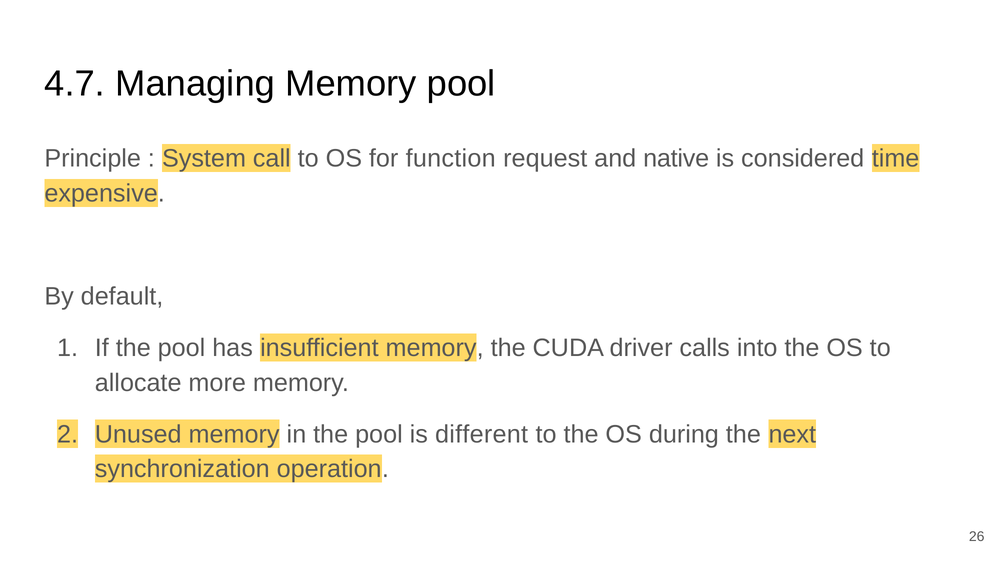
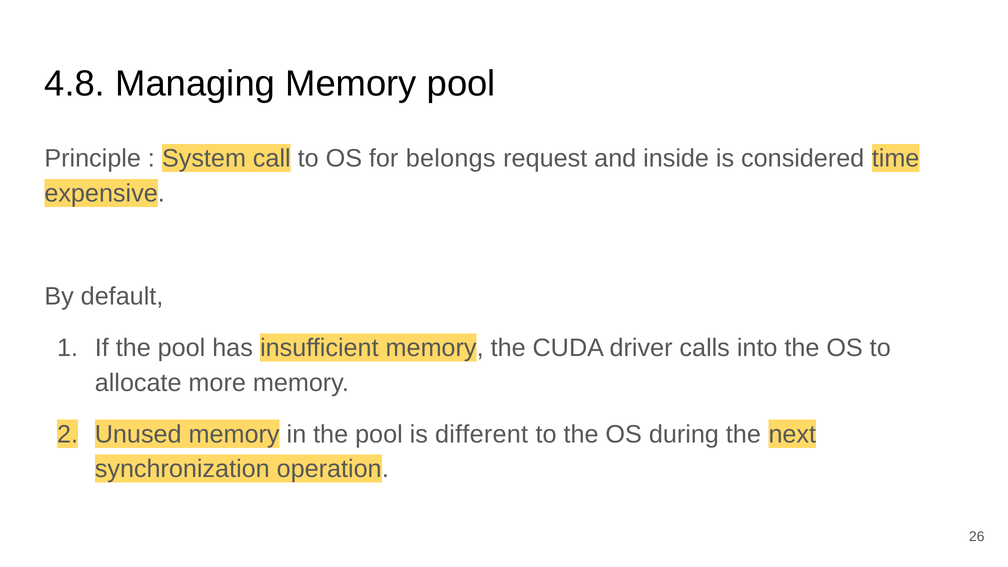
4.7: 4.7 -> 4.8
function: function -> belongs
native: native -> inside
